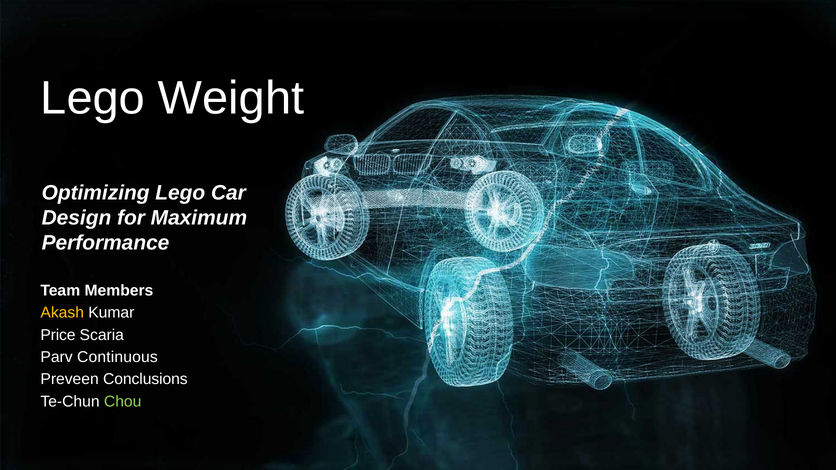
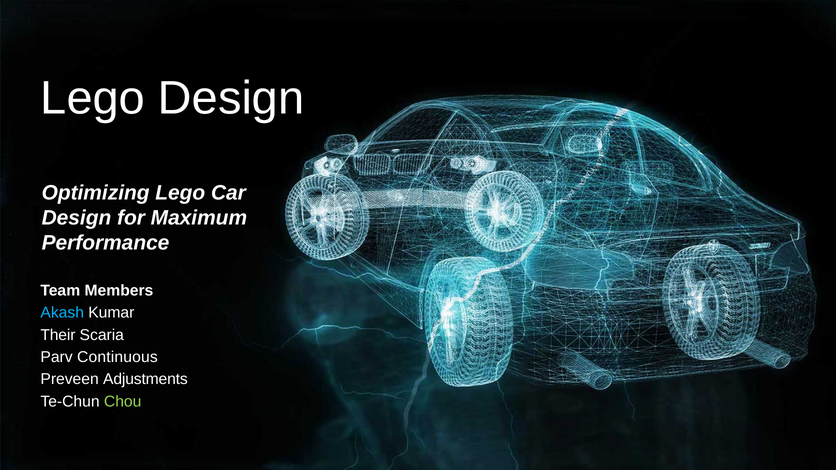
Lego Weight: Weight -> Design
Akash colour: yellow -> light blue
Price: Price -> Their
Conclusions: Conclusions -> Adjustments
